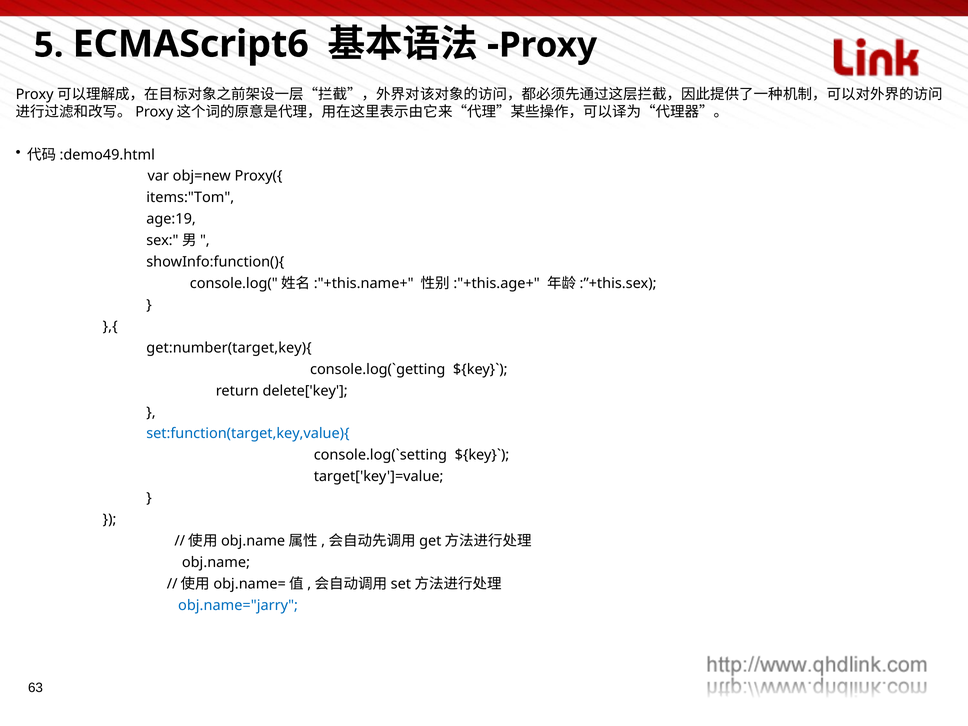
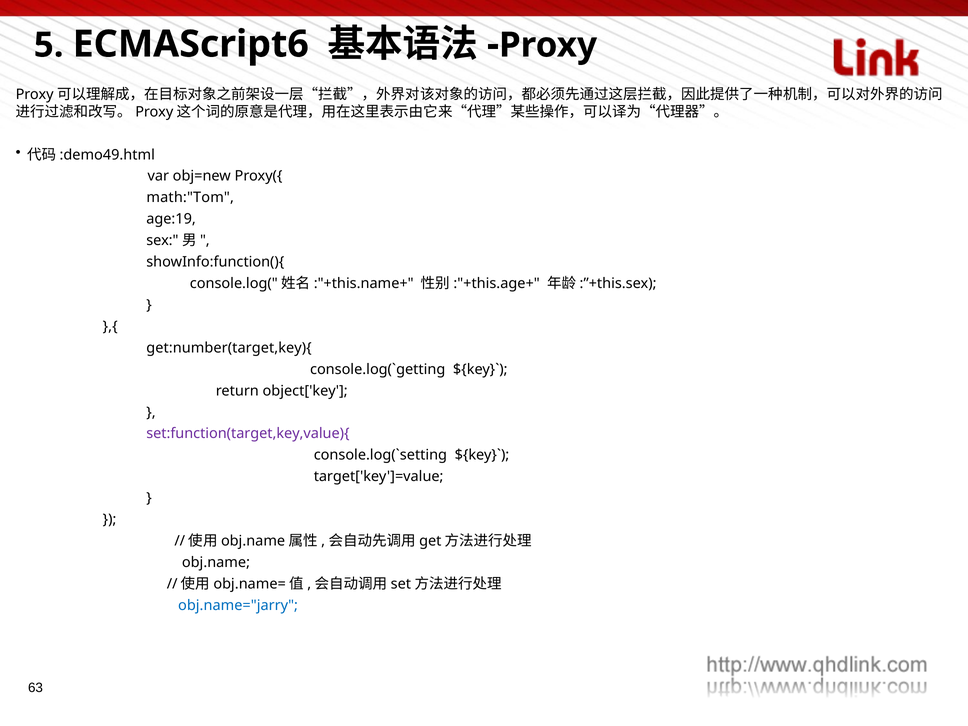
items:"Tom: items:"Tom -> math:"Tom
delete['key: delete['key -> object['key
set:function(target,key,value){ colour: blue -> purple
